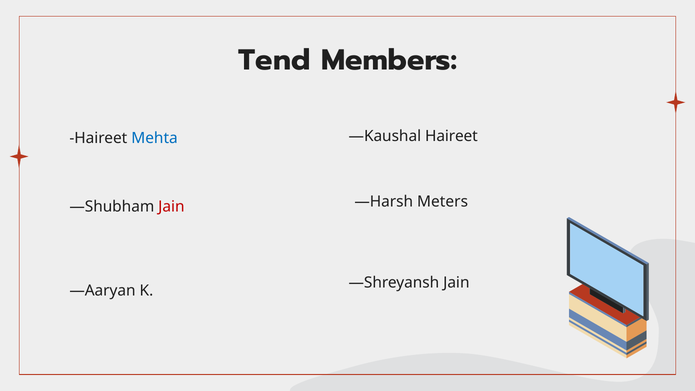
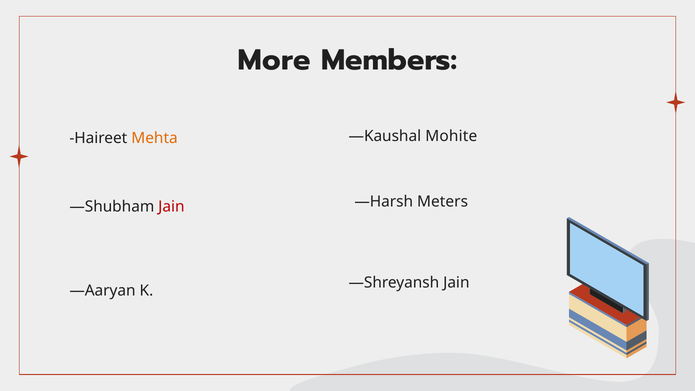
Tend: Tend -> More
Mehta colour: blue -> orange
—Kaushal Haireet: Haireet -> Mohite
